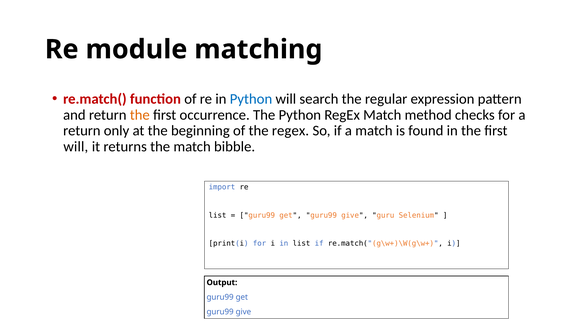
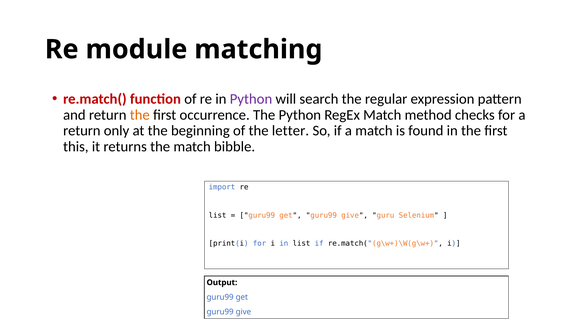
Python at (251, 99) colour: blue -> purple
the regex: regex -> letter
will at (76, 147): will -> this
